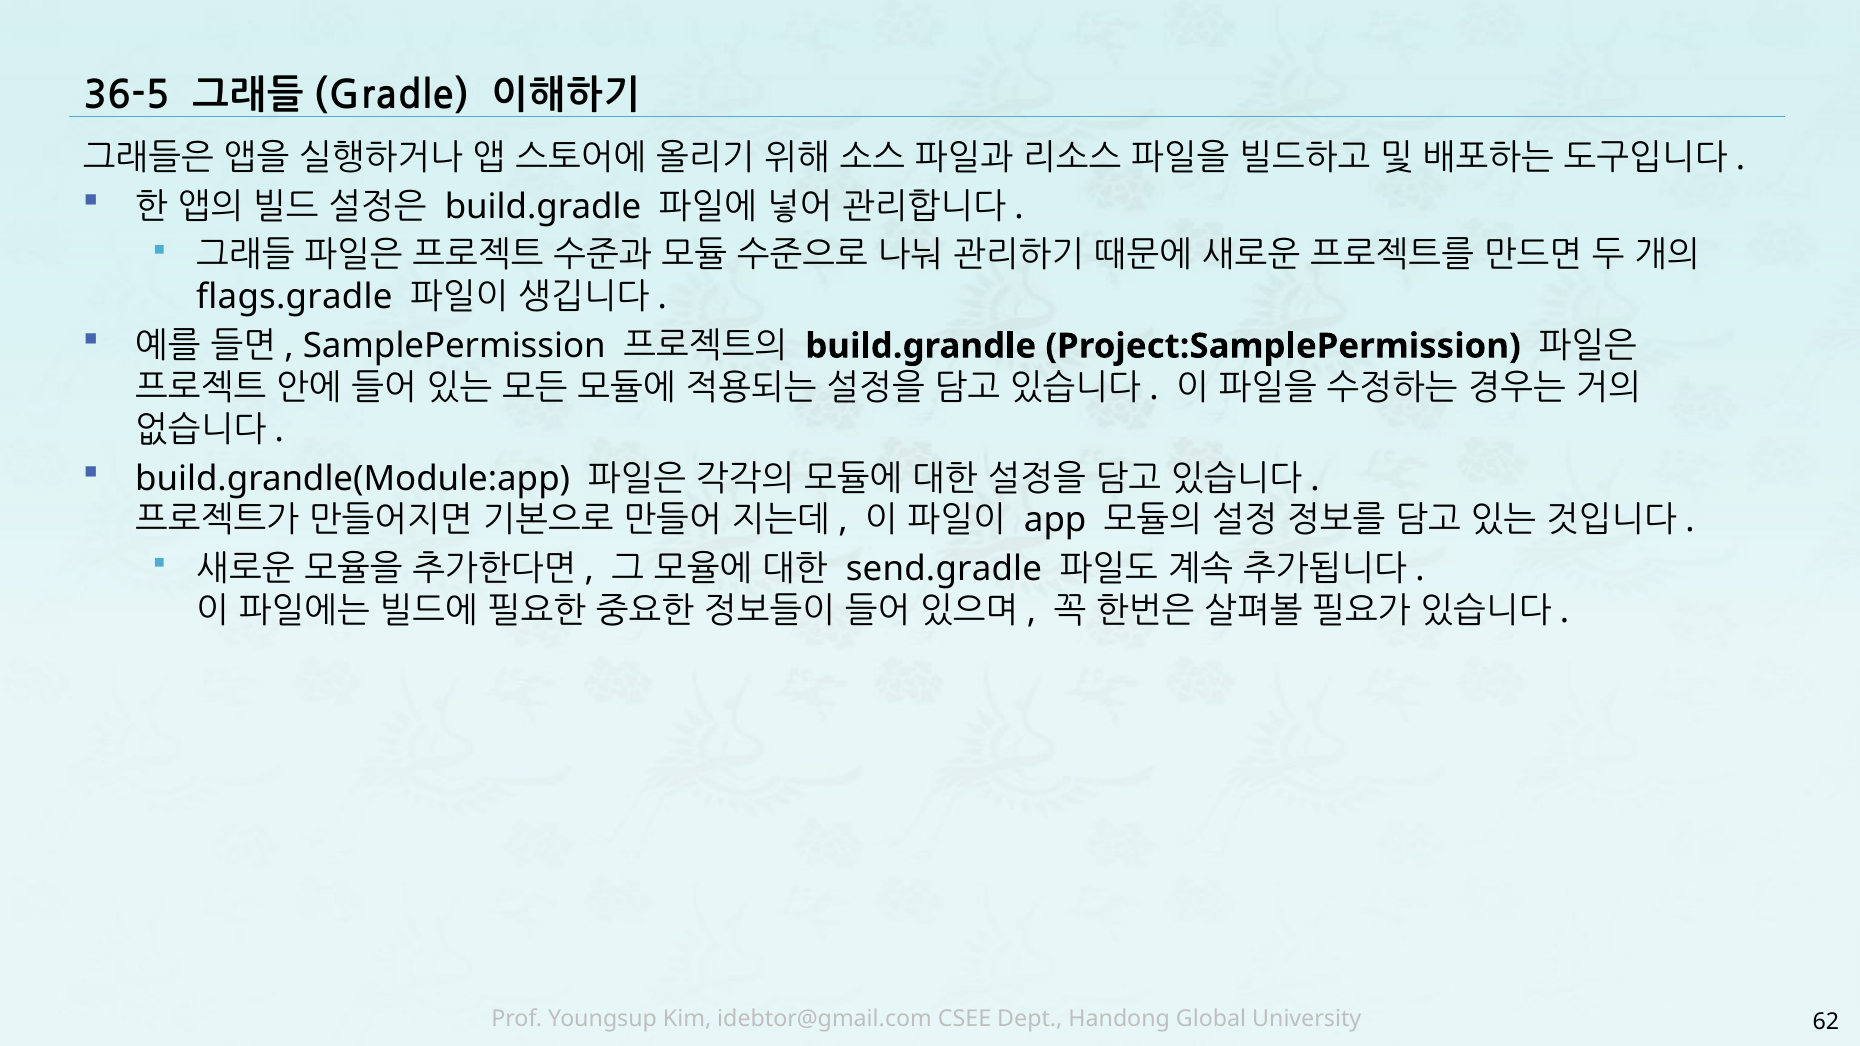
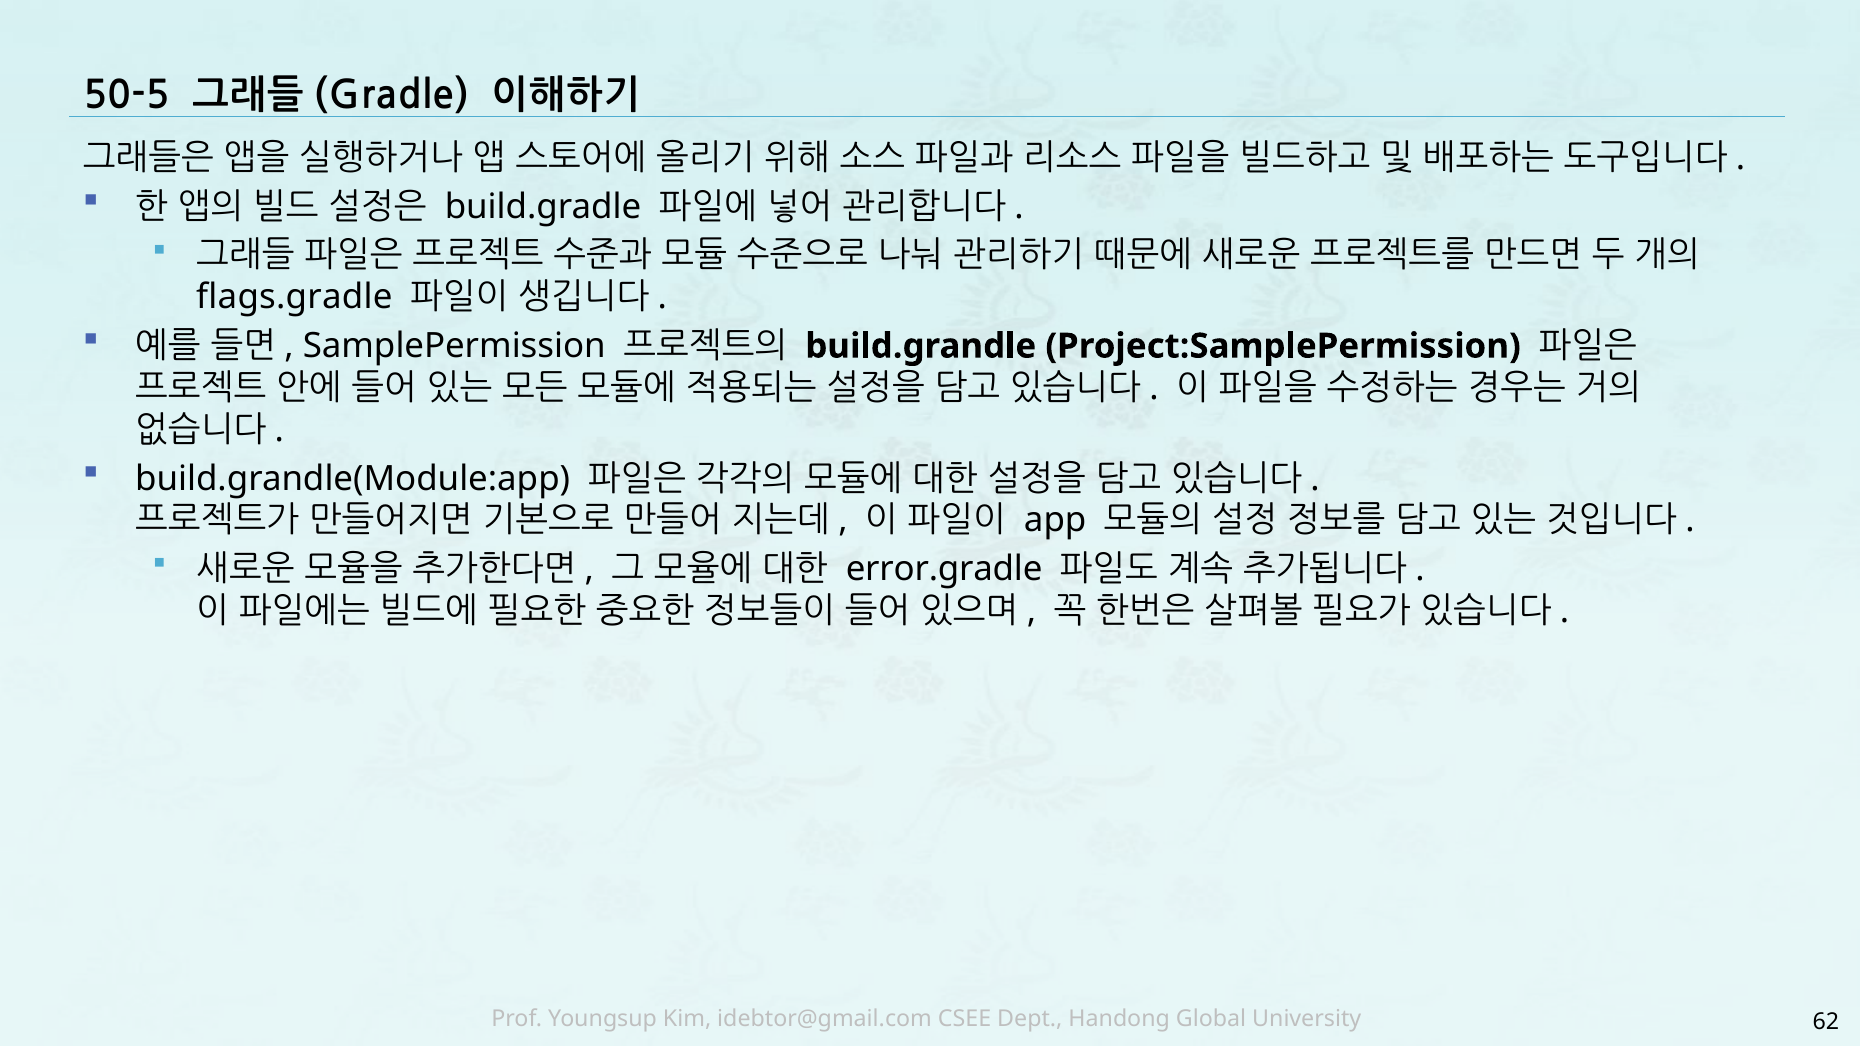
36-5: 36-5 -> 50-5
send.gradle: send.gradle -> error.gradle
